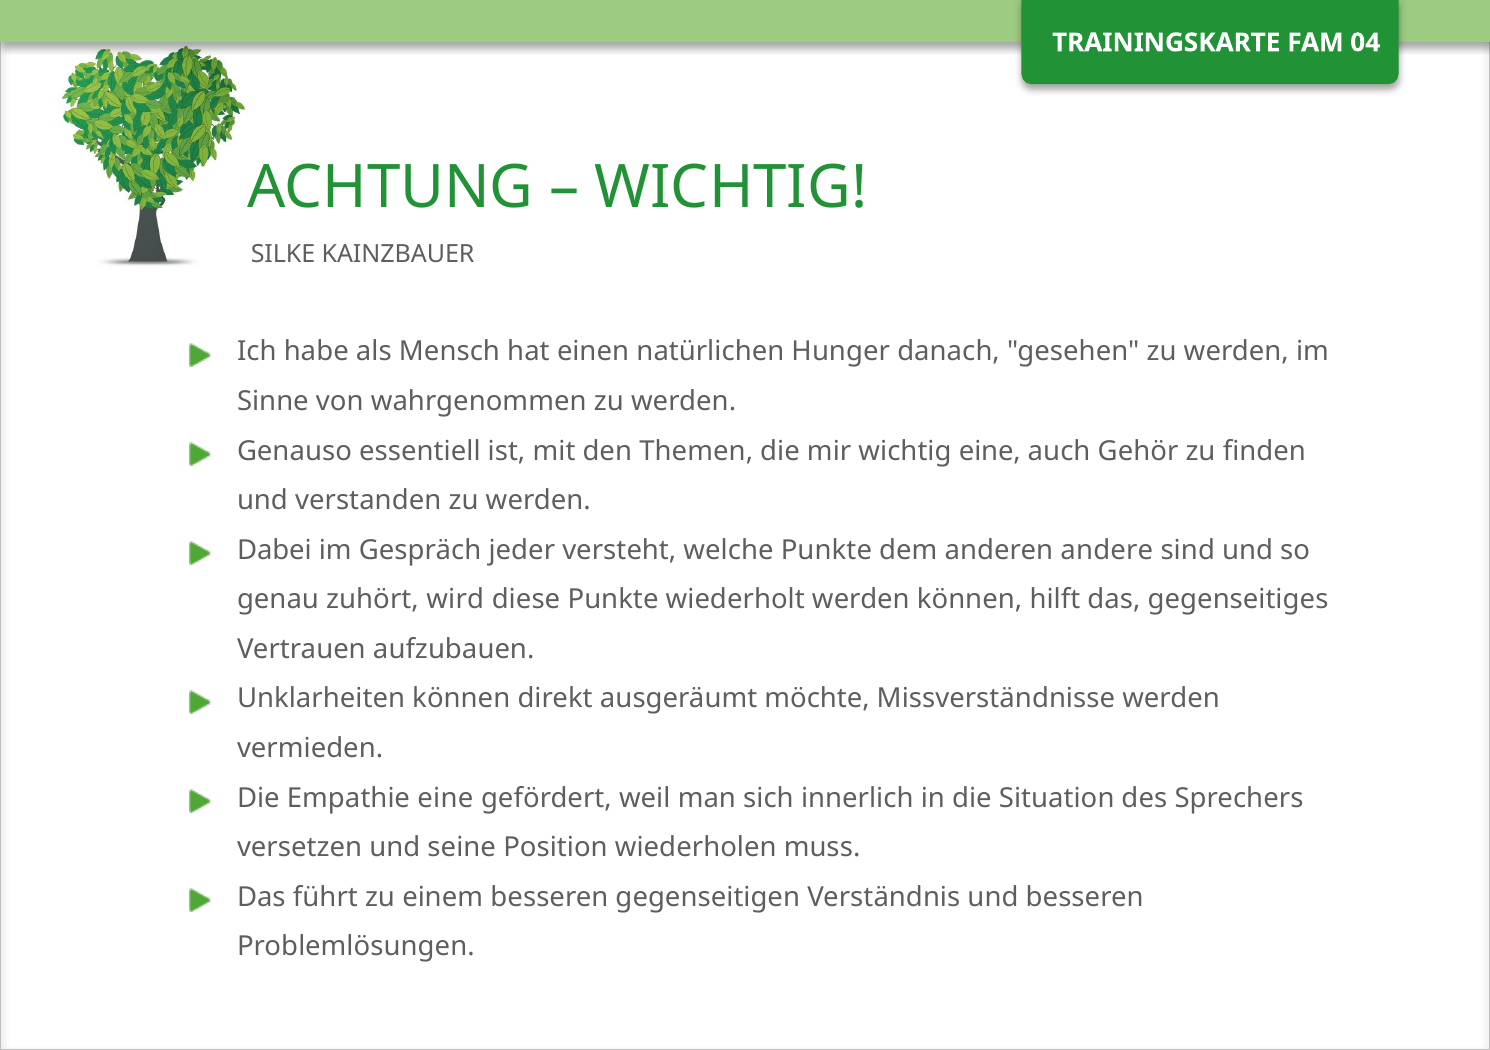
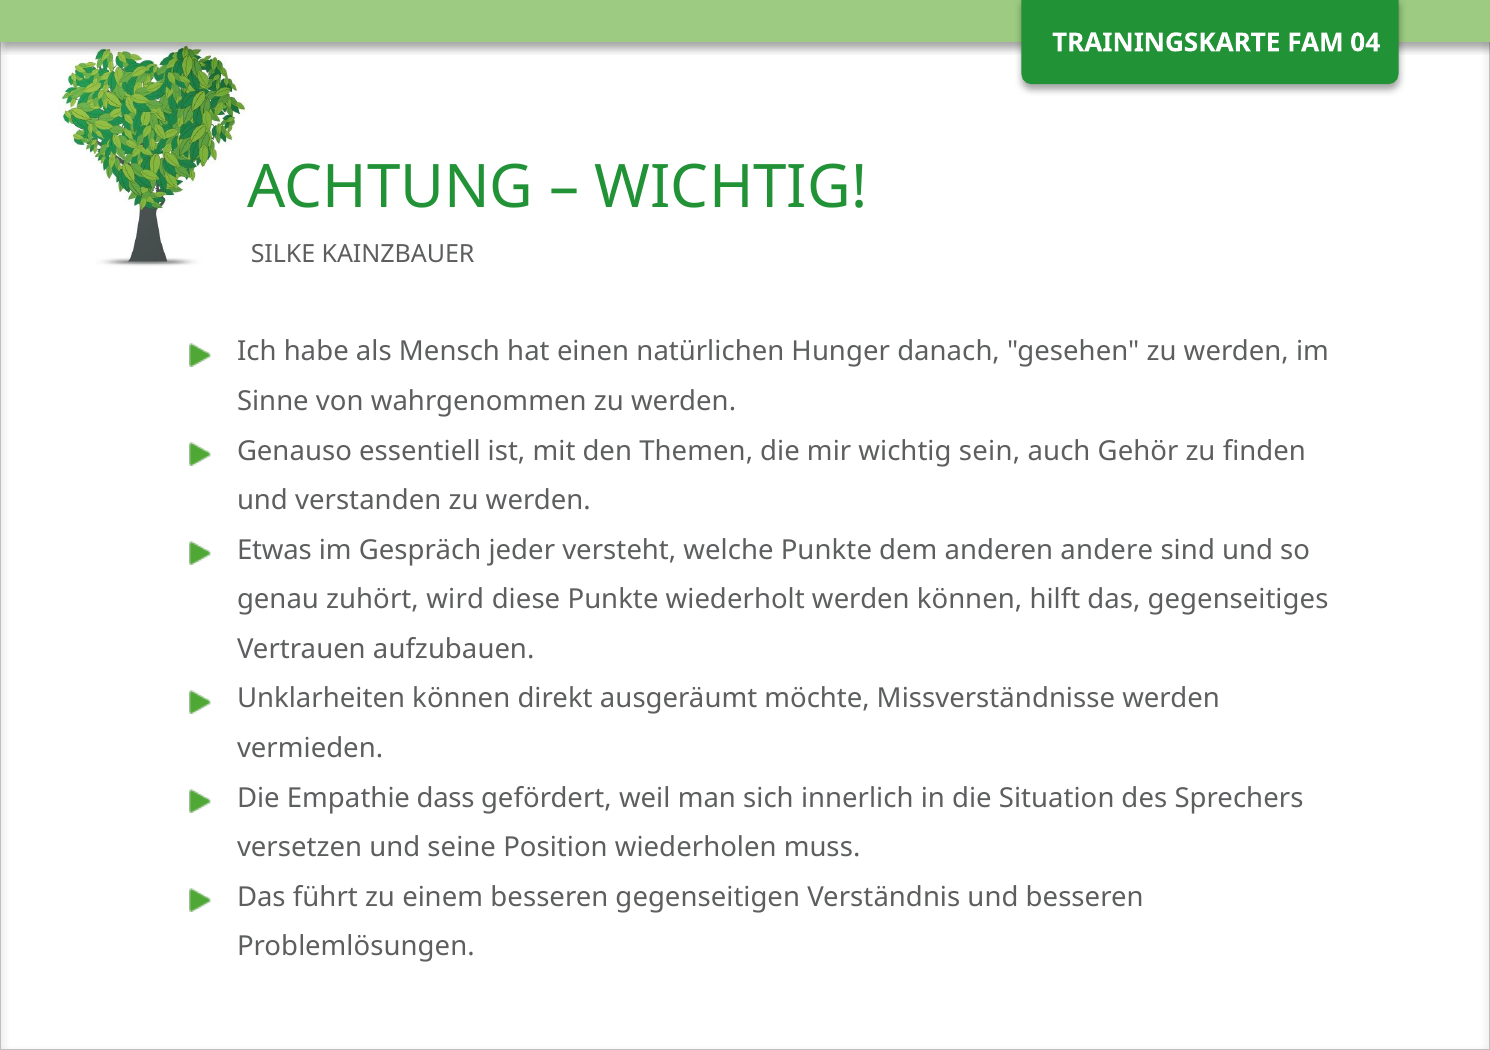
wichtig eine: eine -> sein
Dabei: Dabei -> Etwas
Empathie eine: eine -> dass
